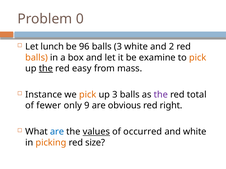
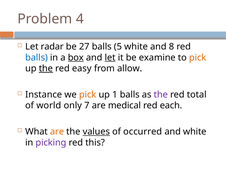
0: 0 -> 4
lunch: lunch -> radar
96: 96 -> 27
balls 3: 3 -> 5
2: 2 -> 8
balls at (37, 58) colour: orange -> blue
box underline: none -> present
let at (110, 58) underline: none -> present
mass: mass -> allow
up 3: 3 -> 1
fewer: fewer -> world
9: 9 -> 7
obvious: obvious -> medical
right: right -> each
are at (57, 132) colour: blue -> orange
picking colour: orange -> purple
size: size -> this
